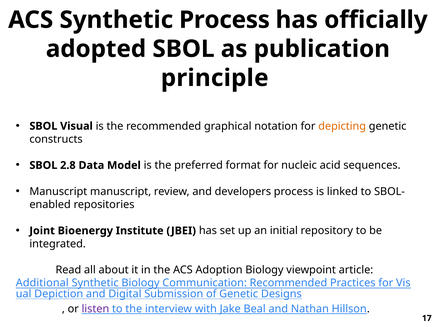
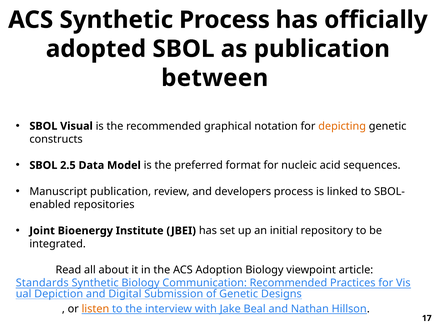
principle: principle -> between
2.8: 2.8 -> 2.5
Manuscript manuscript: manuscript -> publication
Additional: Additional -> Standards
listen colour: purple -> orange
